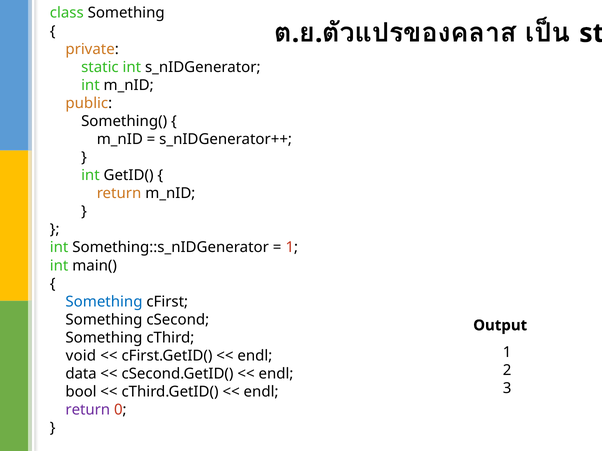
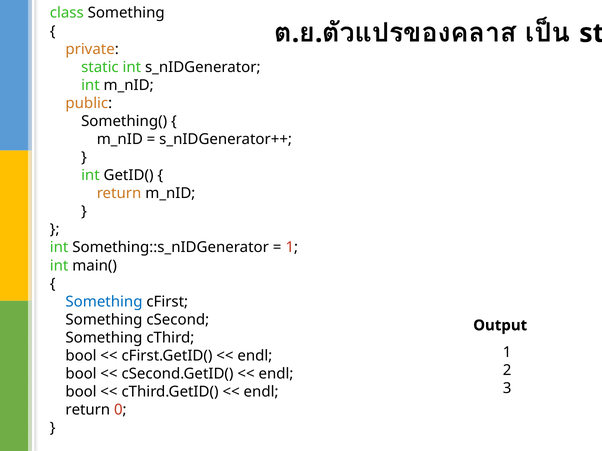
void at (81, 356): void -> bool
data at (81, 374): data -> bool
return at (88, 410) colour: purple -> black
